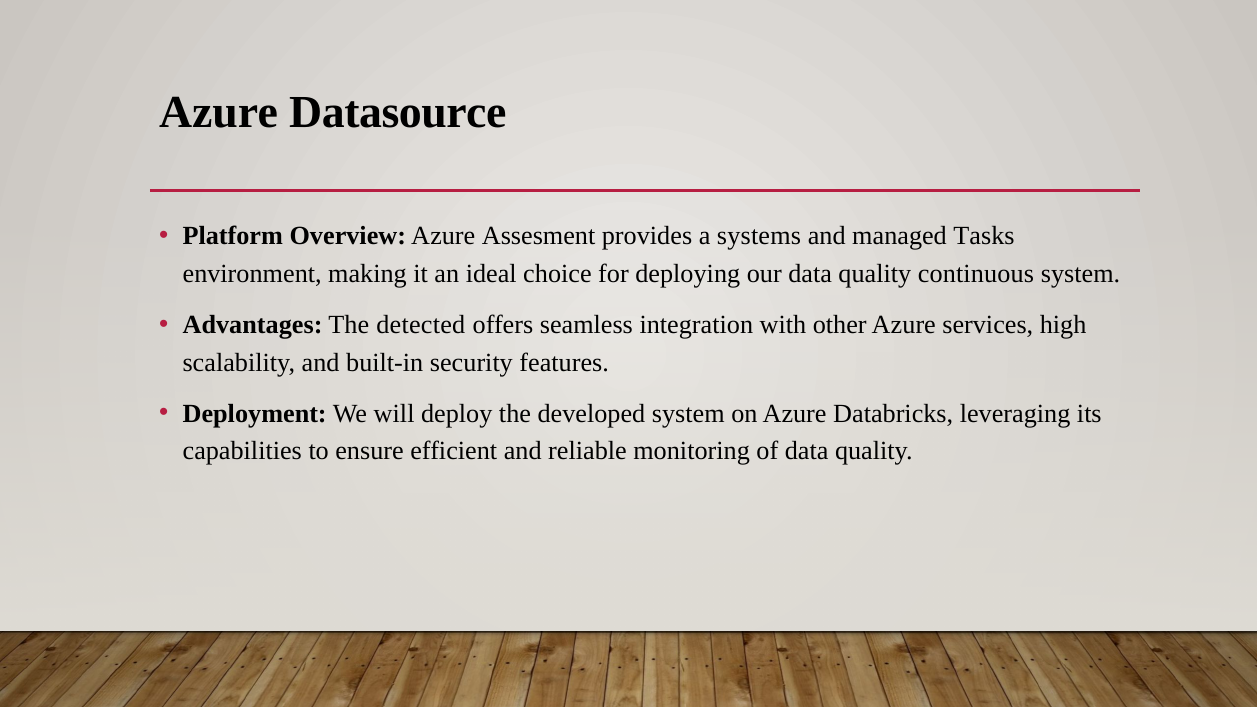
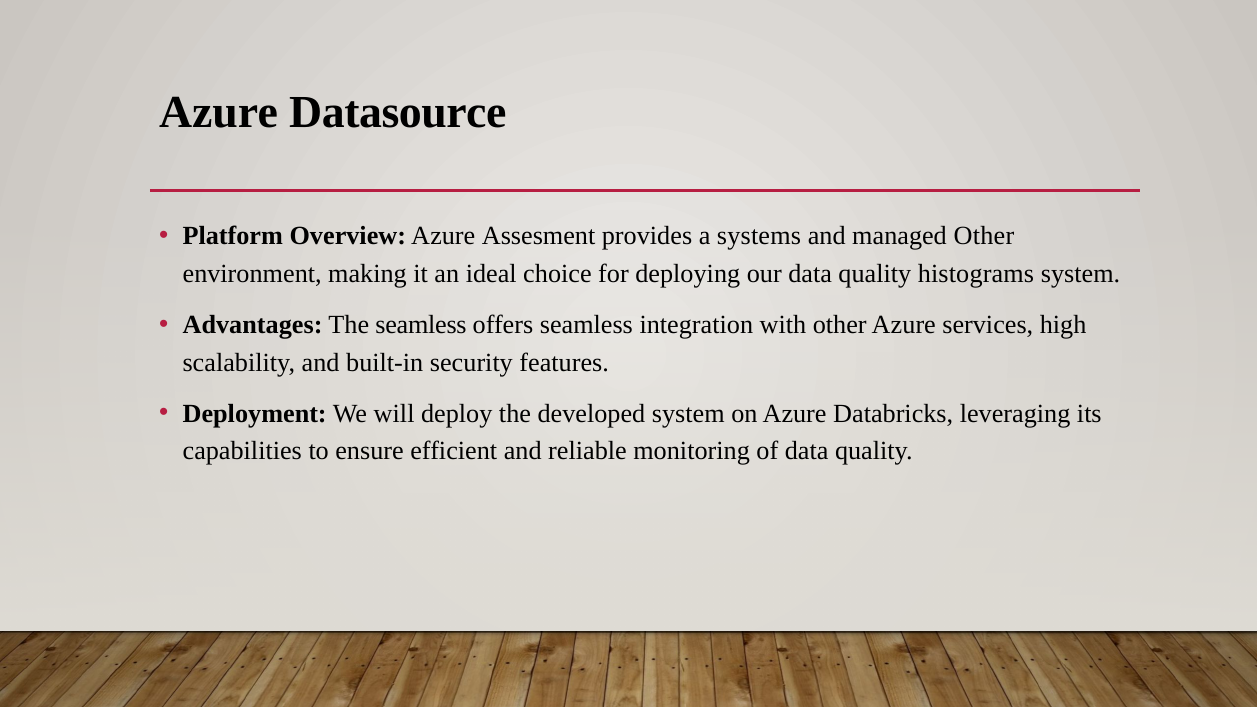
managed Tasks: Tasks -> Other
continuous: continuous -> histograms
The detected: detected -> seamless
